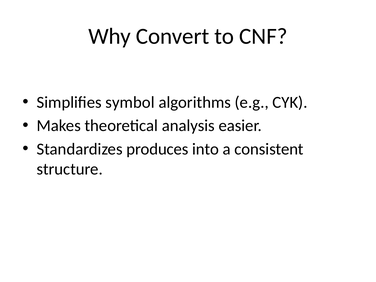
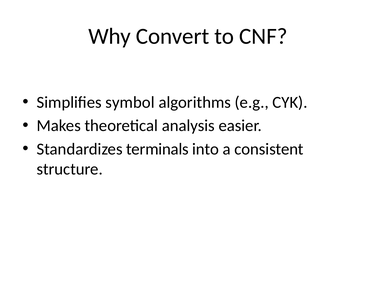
produces: produces -> terminals
